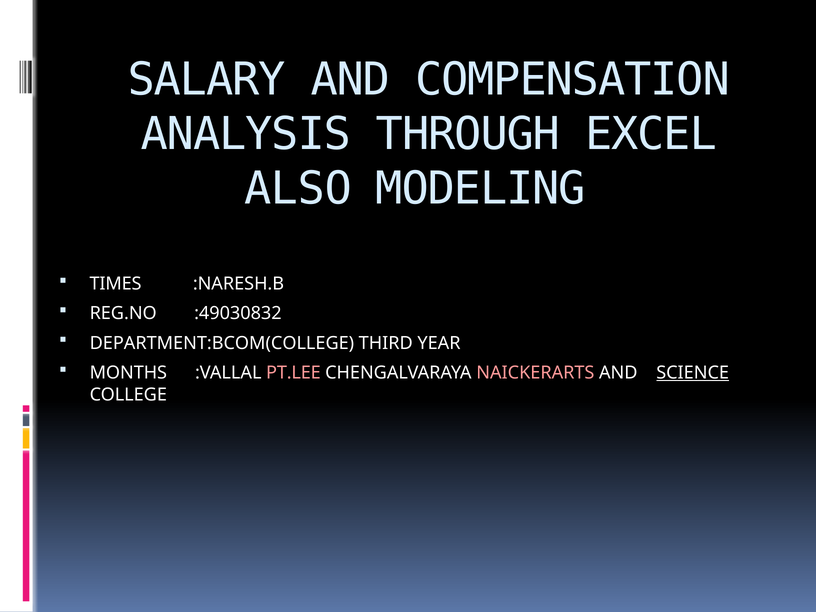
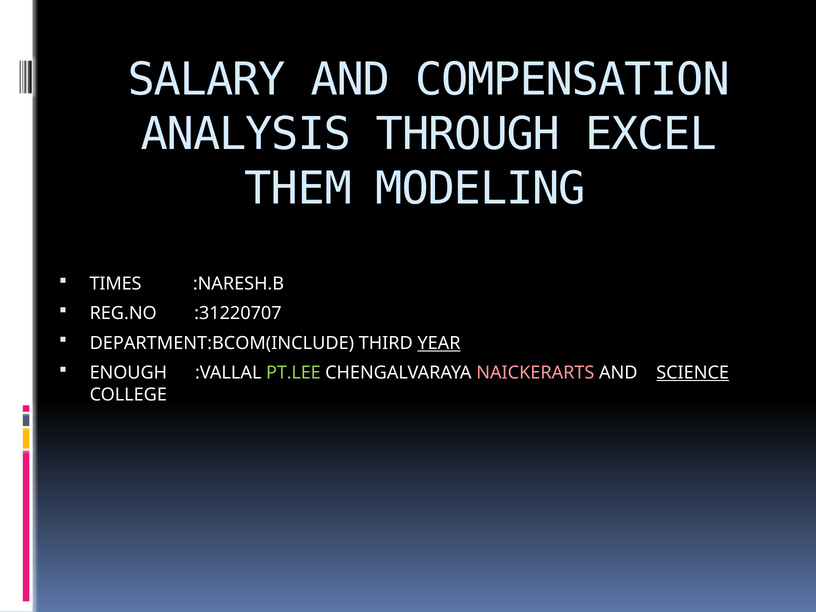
ALSO: ALSO -> THEM
:49030832: :49030832 -> :31220707
DEPARTMENT:BCOM(COLLEGE: DEPARTMENT:BCOM(COLLEGE -> DEPARTMENT:BCOM(INCLUDE
YEAR underline: none -> present
MONTHS: MONTHS -> ENOUGH
PT.LEE colour: pink -> light green
